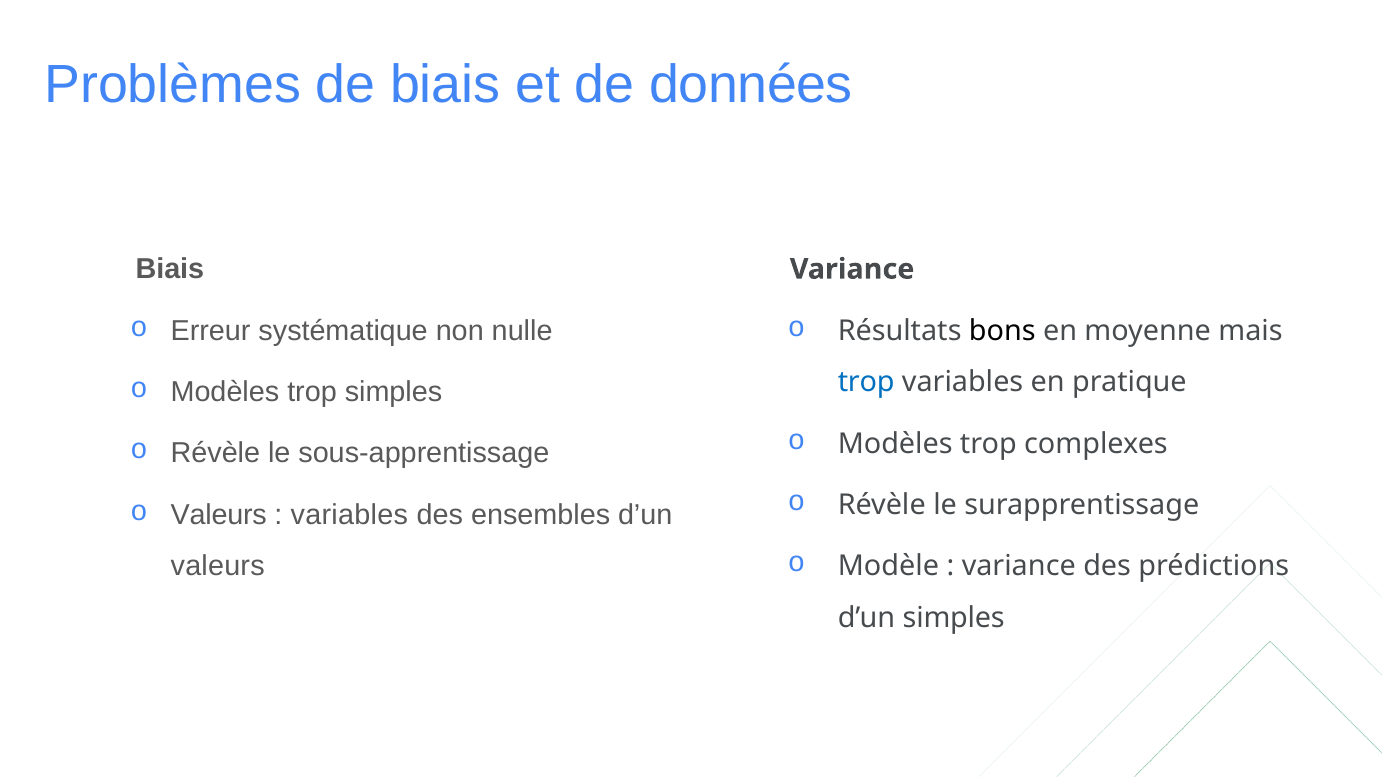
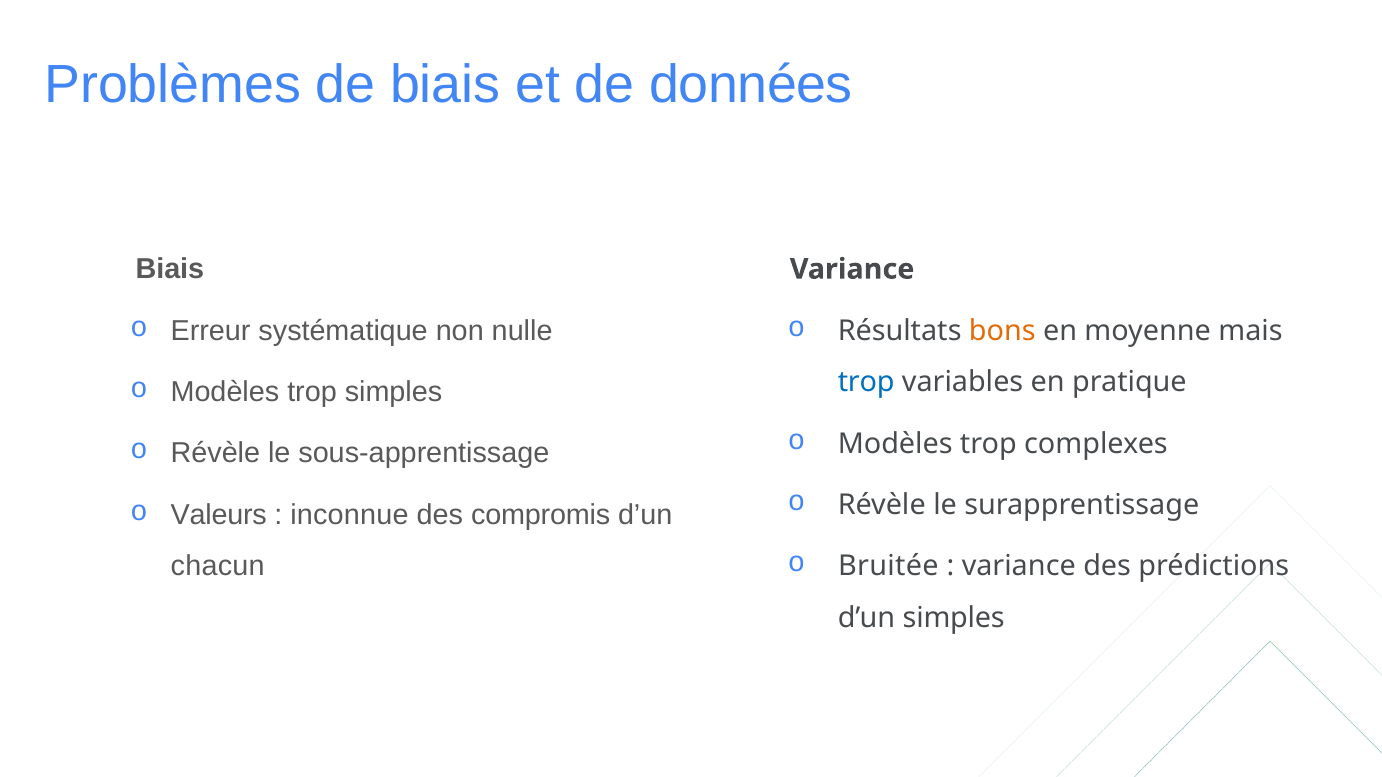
bons colour: black -> orange
variables at (349, 515): variables -> inconnue
ensembles: ensembles -> compromis
Modèle: Modèle -> Bruitée
valeurs at (218, 567): valeurs -> chacun
